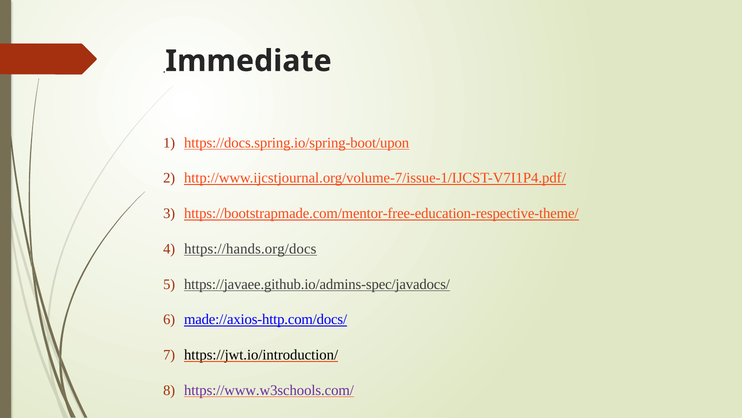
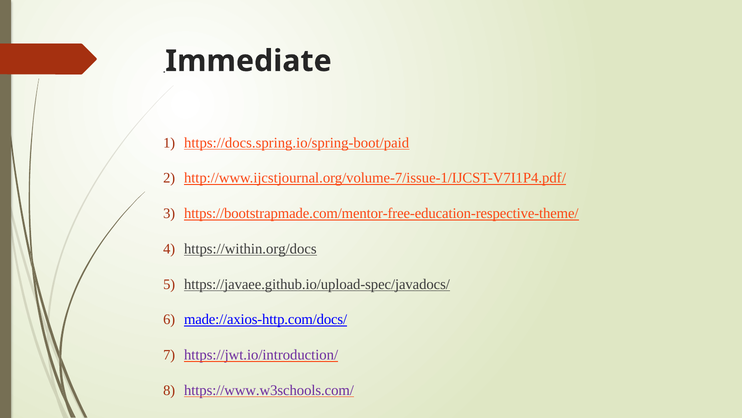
https://docs.spring.io/spring-boot/upon: https://docs.spring.io/spring-boot/upon -> https://docs.spring.io/spring-boot/paid
https://hands.org/docs: https://hands.org/docs -> https://within.org/docs
https://javaee.github.io/admins-spec/javadocs/: https://javaee.github.io/admins-spec/javadocs/ -> https://javaee.github.io/upload-spec/javadocs/
https://jwt.io/introduction/ colour: black -> purple
